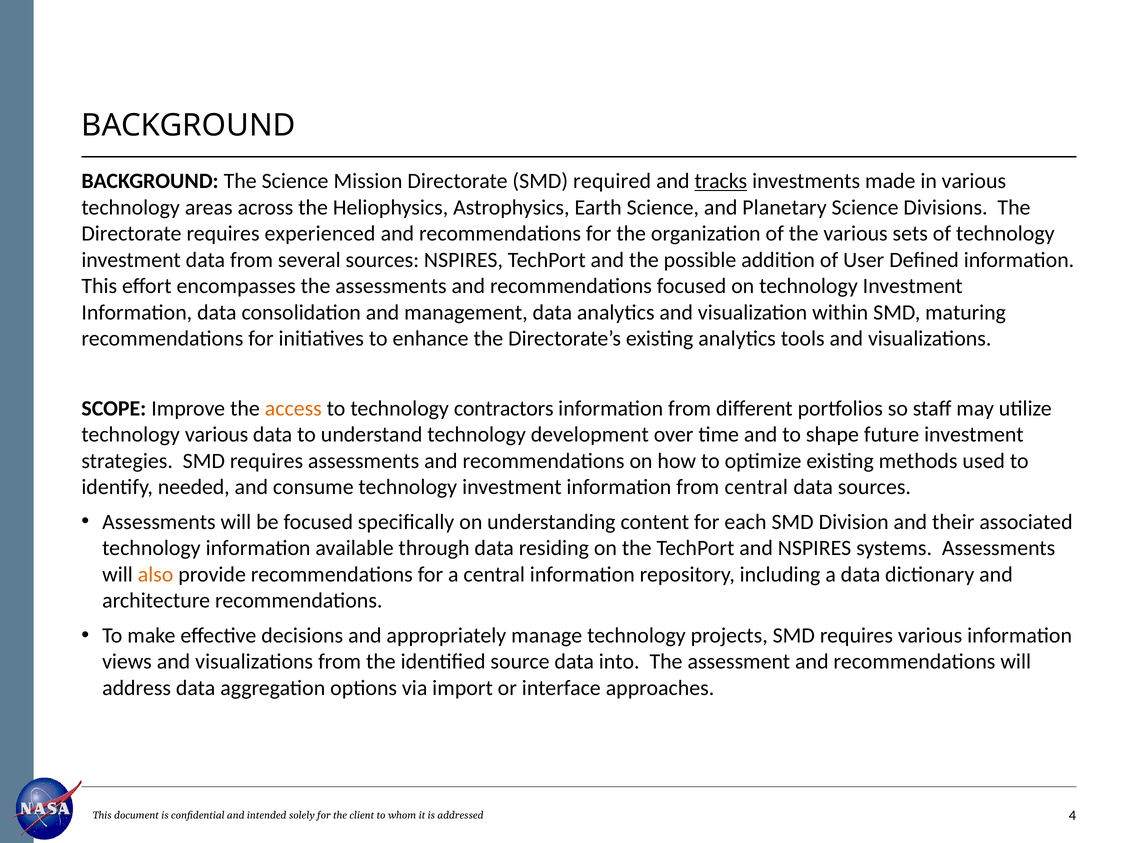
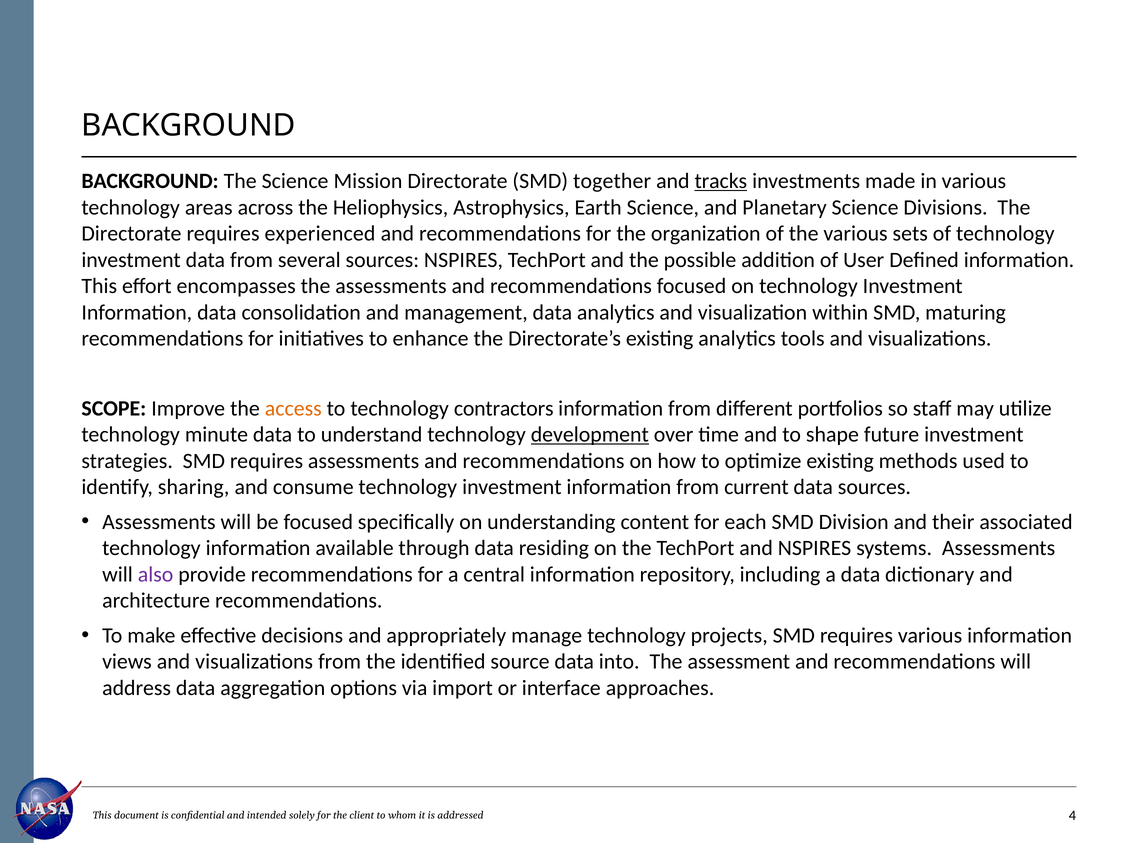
required: required -> together
technology various: various -> minute
development underline: none -> present
needed: needed -> sharing
from central: central -> current
also colour: orange -> purple
